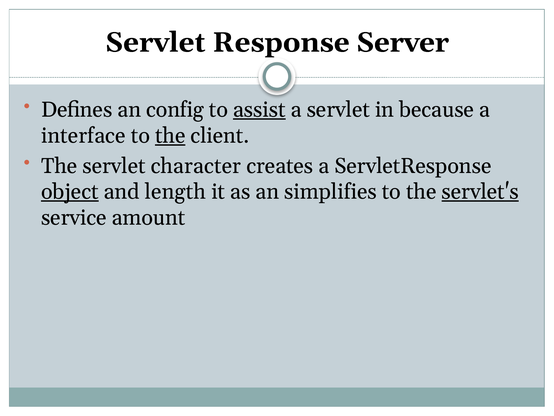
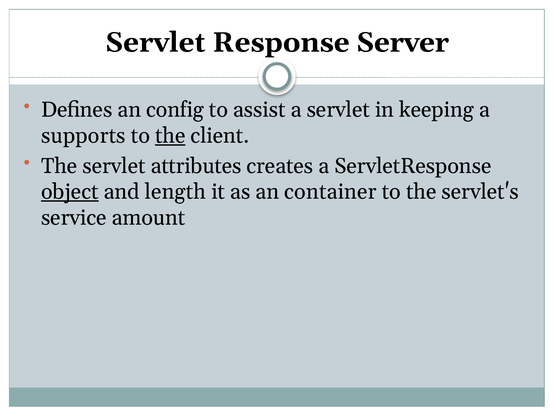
assist underline: present -> none
because: because -> keeping
interface: interface -> supports
character: character -> attributes
simplifies: simplifies -> container
servlet's underline: present -> none
